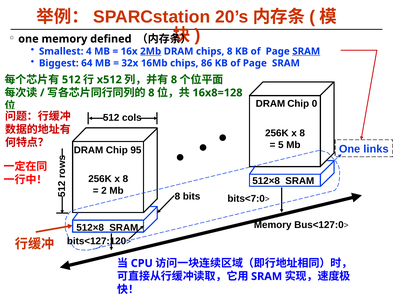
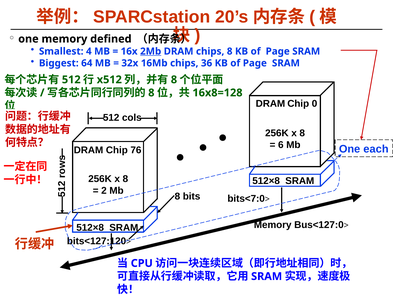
SRAM at (306, 51) underline: present -> none
86: 86 -> 36
5 at (281, 145): 5 -> 6
links: links -> each
95: 95 -> 76
